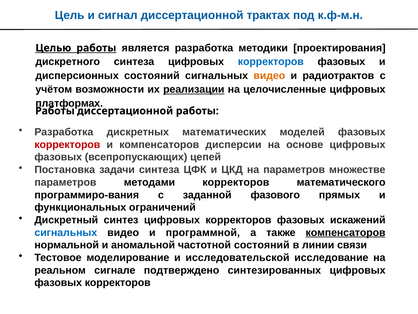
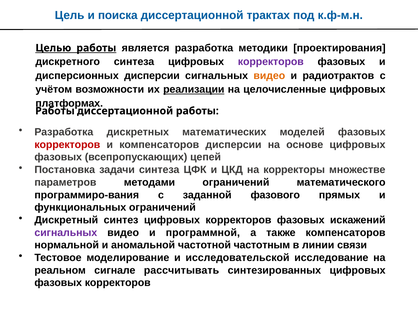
сигнал: сигнал -> поиска
корректоров at (271, 62) colour: blue -> purple
дисперсионных состояний: состояний -> дисперсии
на параметров: параметров -> корректоры
методами корректоров: корректоров -> ограничений
сигнальных at (66, 232) colour: blue -> purple
компенсаторов at (346, 232) underline: present -> none
частотной состояний: состояний -> частотным
подтверждено: подтверждено -> рассчитывать
